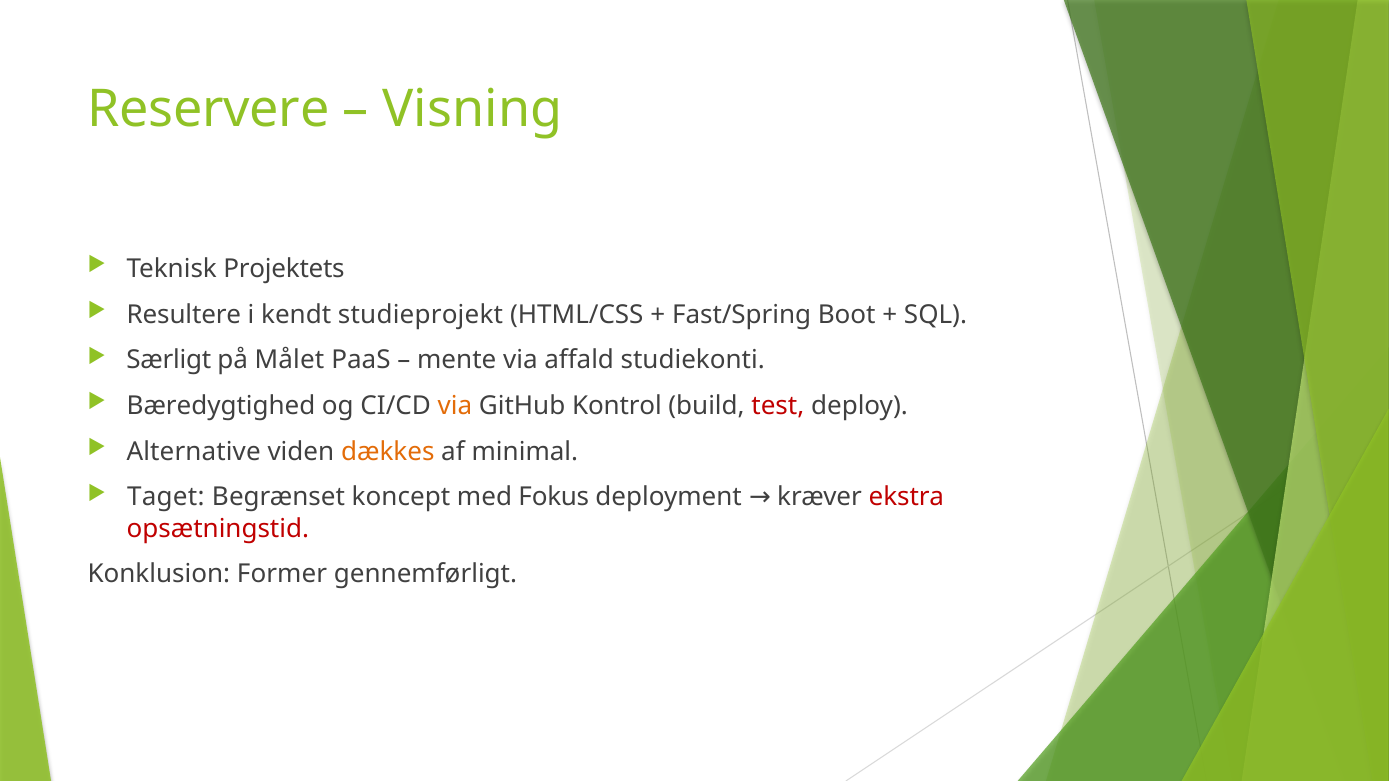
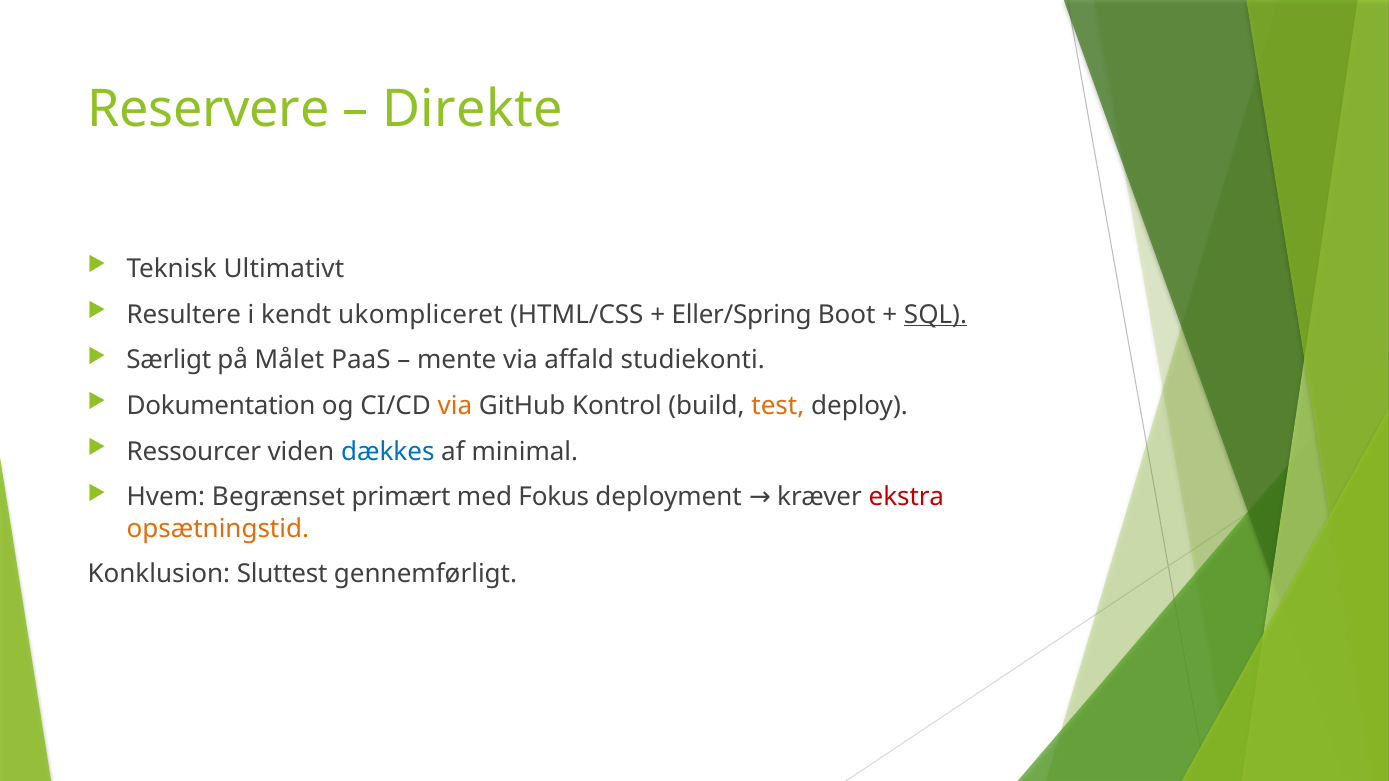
Visning: Visning -> Direkte
Projektets: Projektets -> Ultimativt
studieprojekt: studieprojekt -> ukompliceret
Fast/Spring: Fast/Spring -> Eller/Spring
SQL underline: none -> present
Bæredygtighed: Bæredygtighed -> Dokumentation
test colour: red -> orange
Alternative: Alternative -> Ressourcer
dækkes colour: orange -> blue
Taget: Taget -> Hvem
koncept: koncept -> primært
opsætningstid colour: red -> orange
Former: Former -> Sluttest
